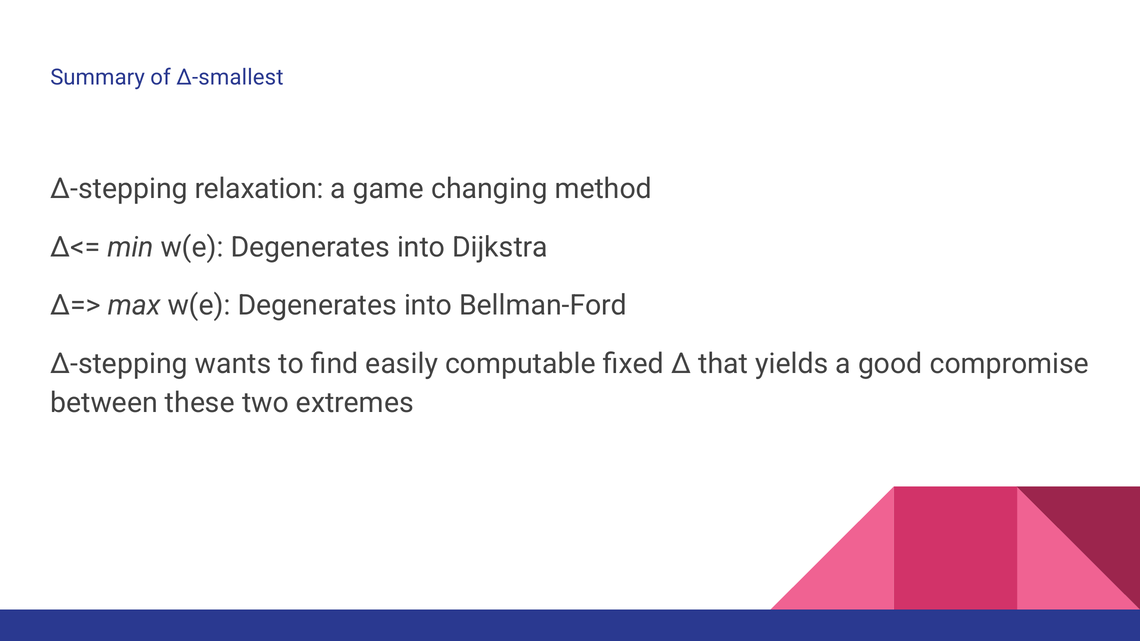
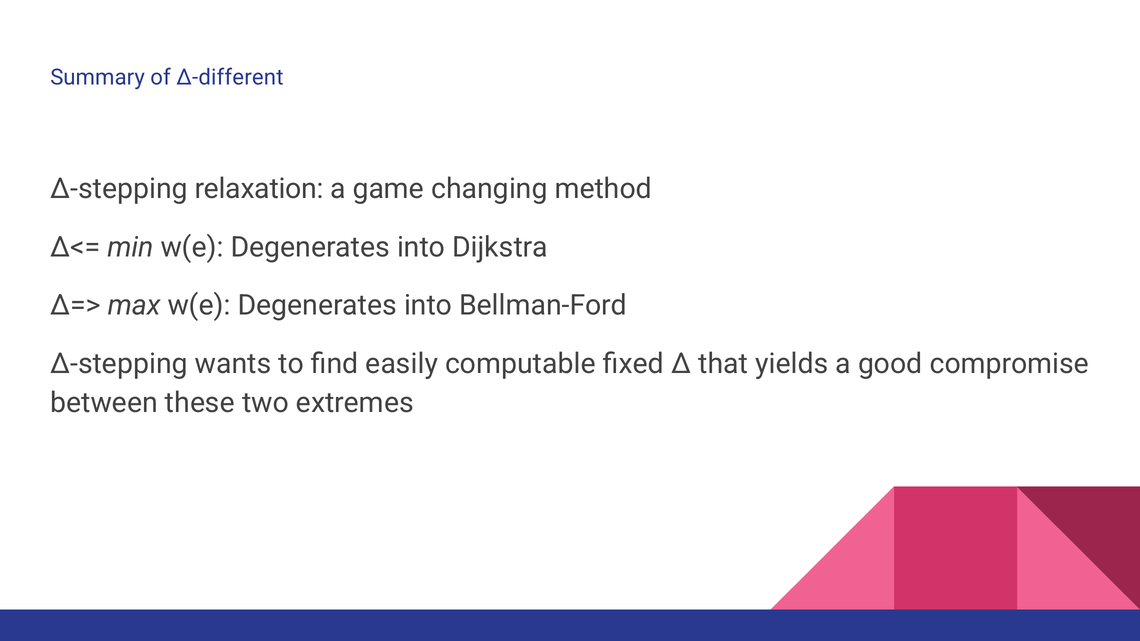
Δ-smallest: Δ-smallest -> Δ-different
